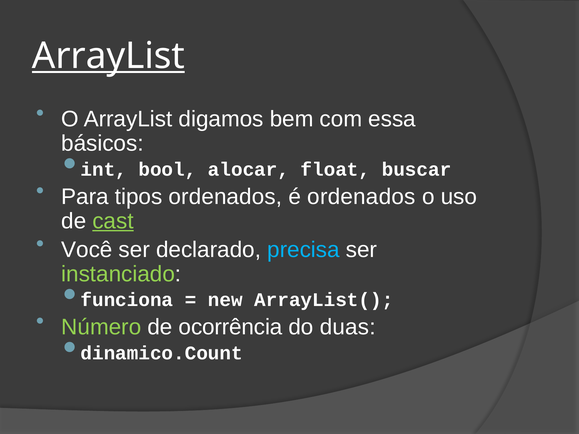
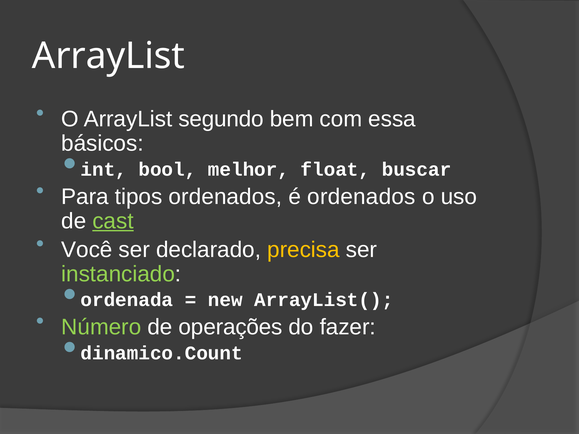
ArrayList at (108, 56) underline: present -> none
digamos: digamos -> segundo
alocar: alocar -> melhor
precisa colour: light blue -> yellow
funciona: funciona -> ordenada
ocorrência: ocorrência -> operações
duas: duas -> fazer
